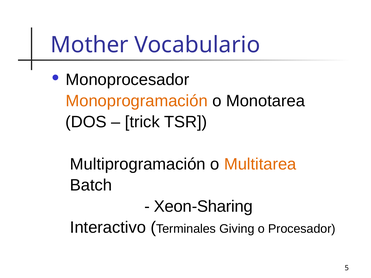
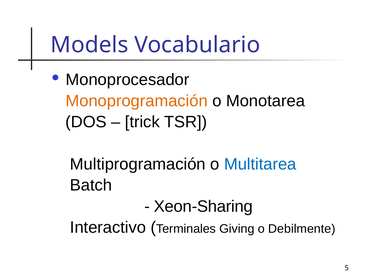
Mother: Mother -> Models
Multitarea colour: orange -> blue
Procesador: Procesador -> Debilmente
